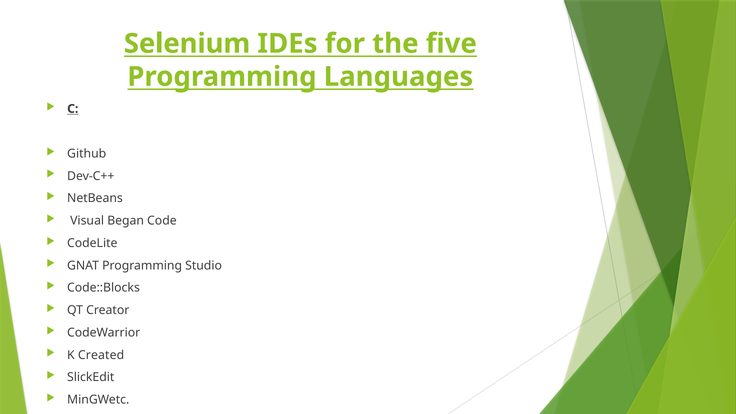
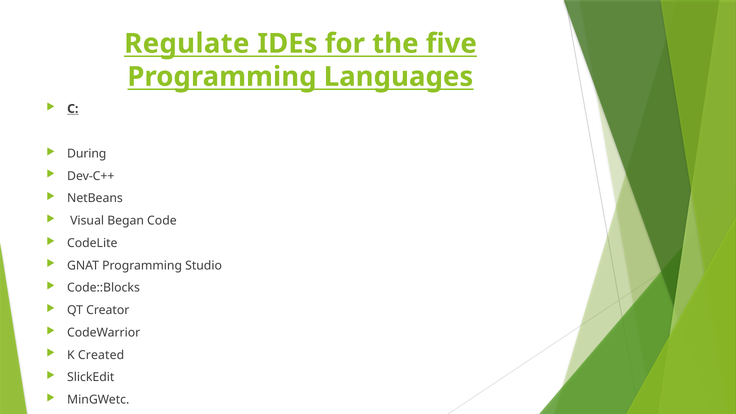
Selenium: Selenium -> Regulate
Github: Github -> During
